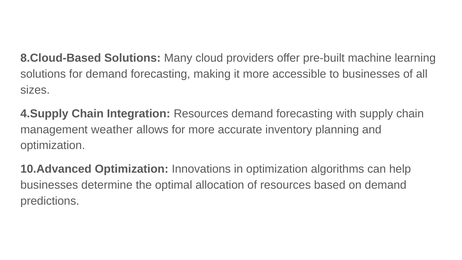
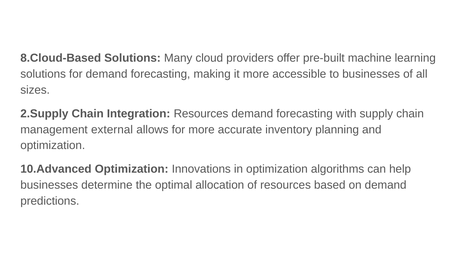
4.Supply: 4.Supply -> 2.Supply
weather: weather -> external
